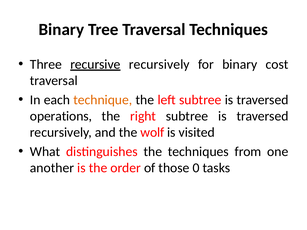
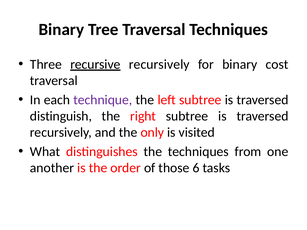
technique colour: orange -> purple
operations: operations -> distinguish
wolf: wolf -> only
0: 0 -> 6
